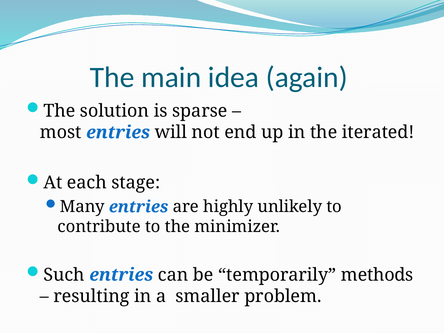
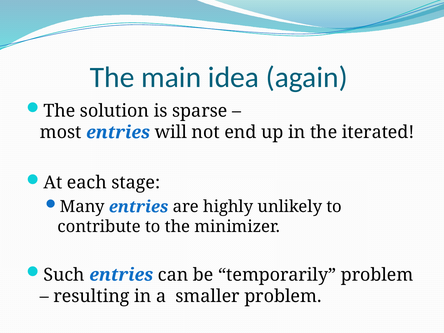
temporarily methods: methods -> problem
